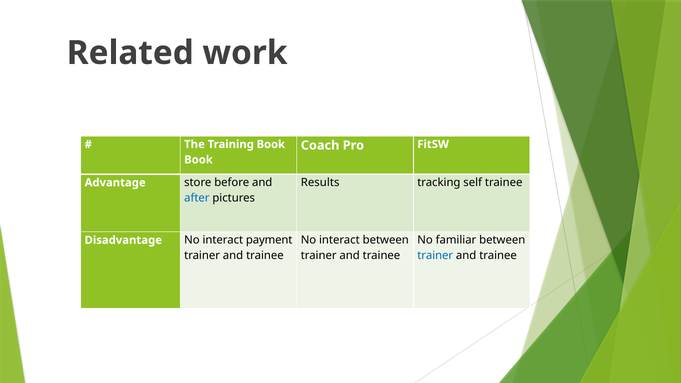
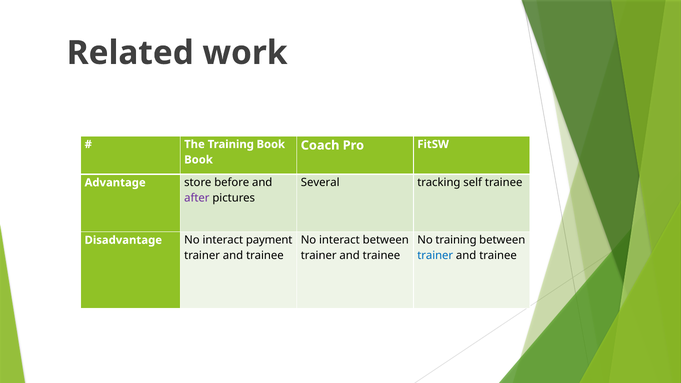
Results: Results -> Several
after colour: blue -> purple
No familiar: familiar -> training
